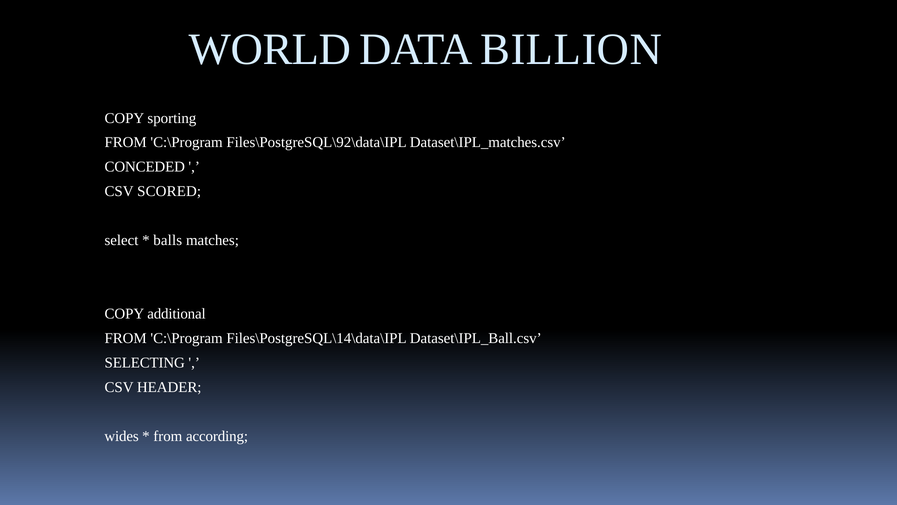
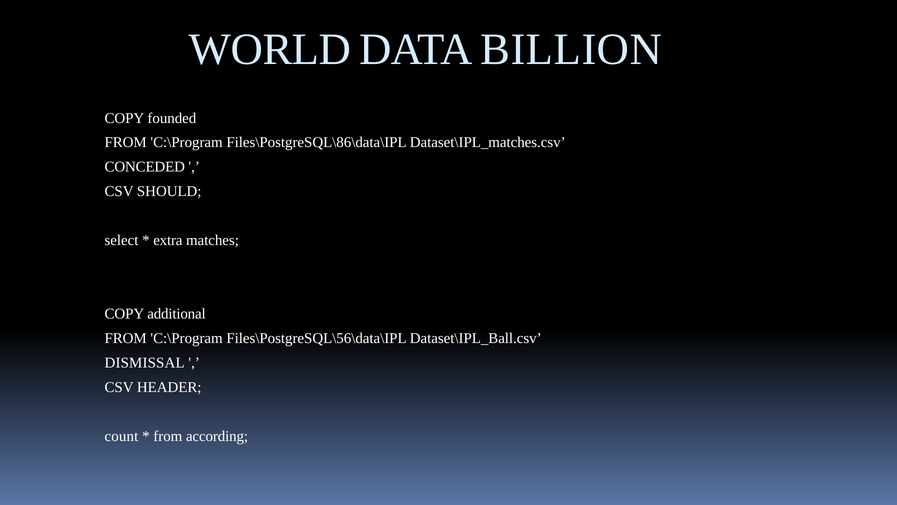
sporting: sporting -> founded
Files\PostgreSQL\92\data\IPL: Files\PostgreSQL\92\data\IPL -> Files\PostgreSQL\86\data\IPL
SCORED: SCORED -> SHOULD
balls: balls -> extra
Files\PostgreSQL\14\data\IPL: Files\PostgreSQL\14\data\IPL -> Files\PostgreSQL\56\data\IPL
SELECTING: SELECTING -> DISMISSAL
wides: wides -> count
